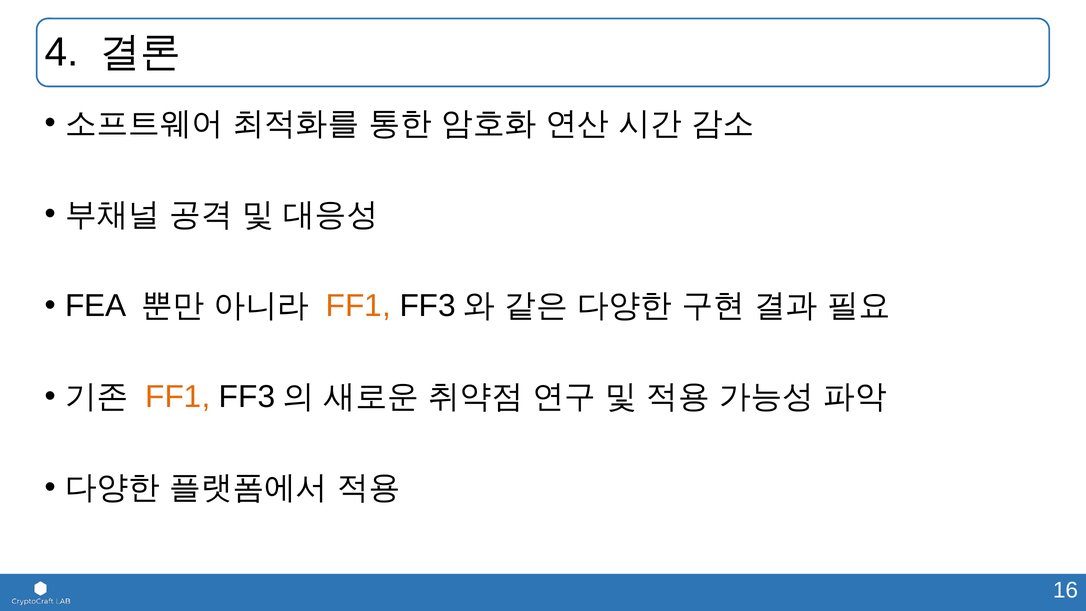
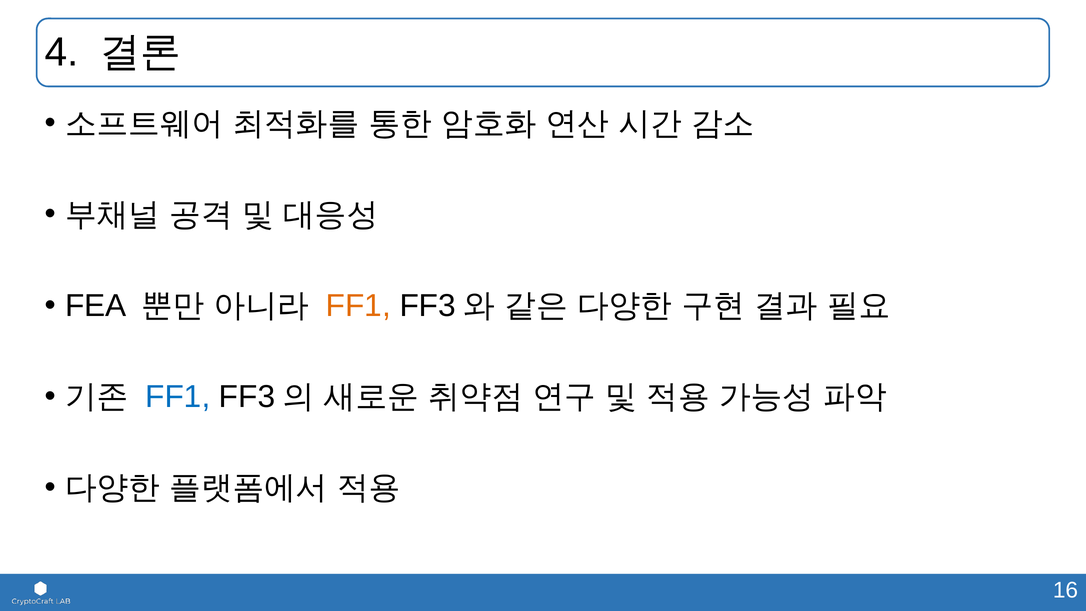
FF1 at (178, 397) colour: orange -> blue
